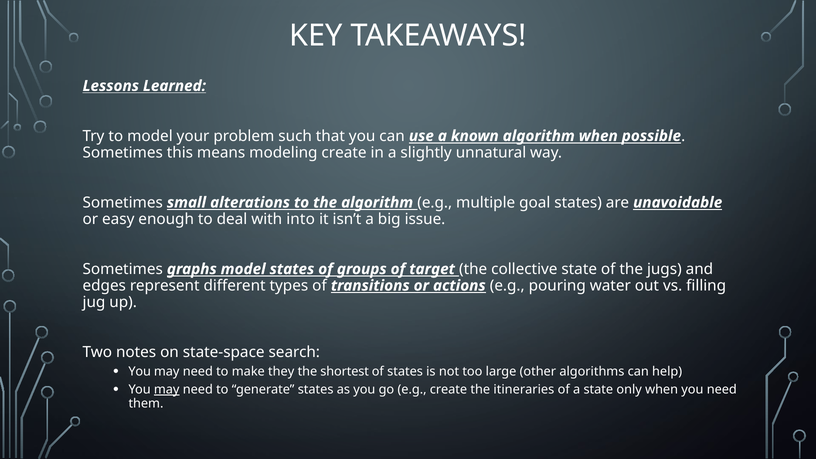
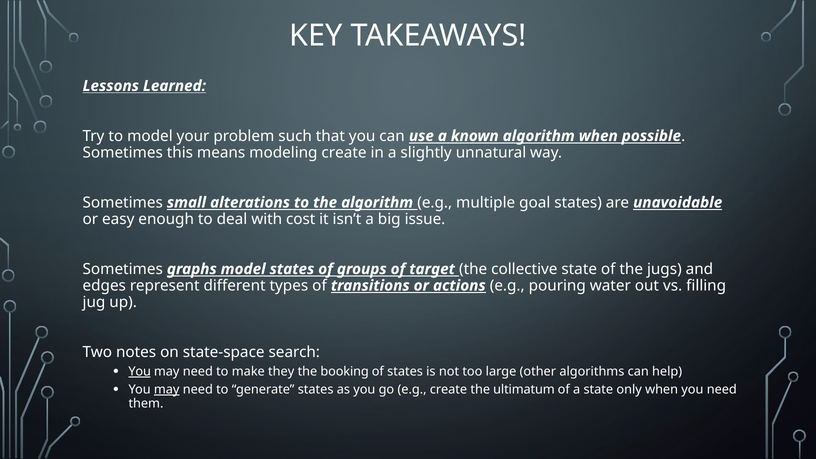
into: into -> cost
You at (140, 372) underline: none -> present
shortest: shortest -> booking
itineraries: itineraries -> ultimatum
